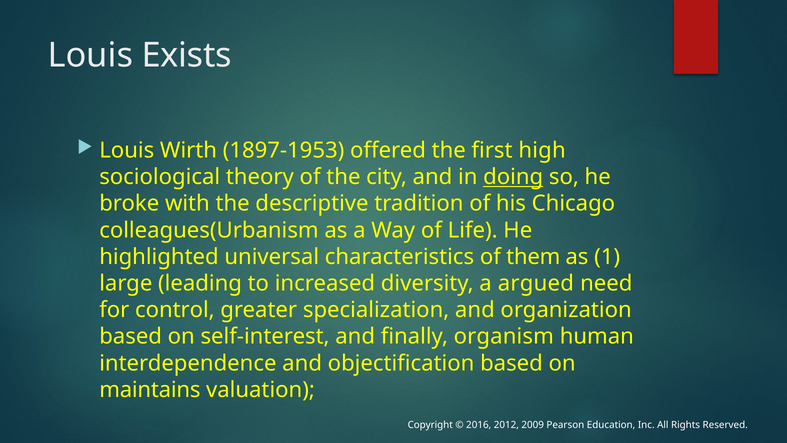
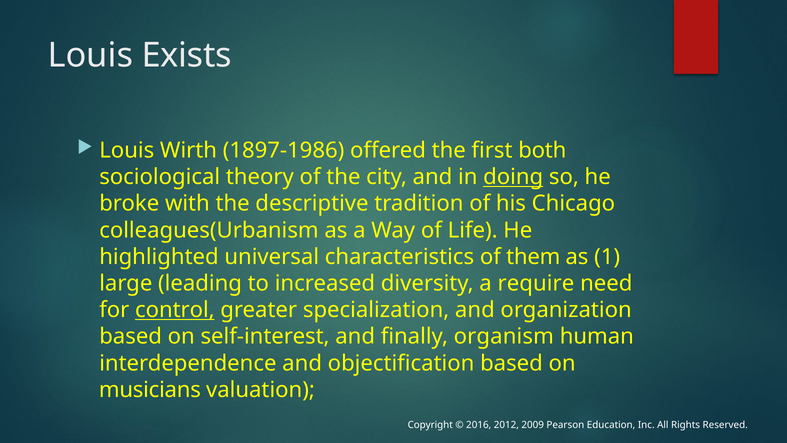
1897-1953: 1897-1953 -> 1897-1986
high: high -> both
argued: argued -> require
control underline: none -> present
maintains: maintains -> musicians
